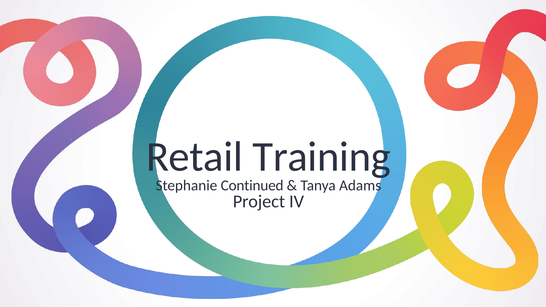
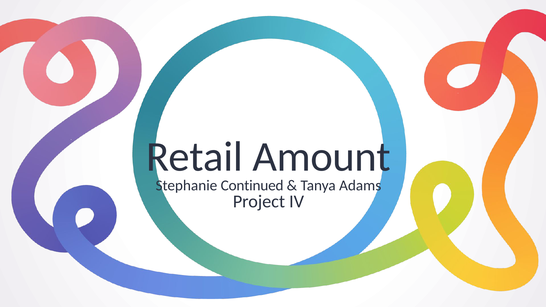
Training: Training -> Amount
